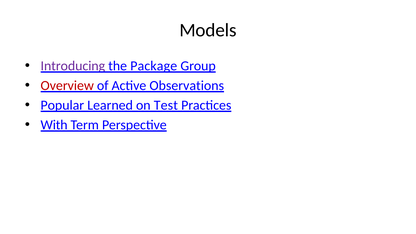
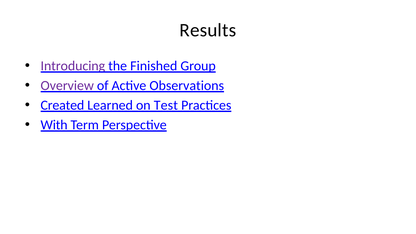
Models: Models -> Results
Package: Package -> Finished
Overview colour: red -> purple
Popular: Popular -> Created
